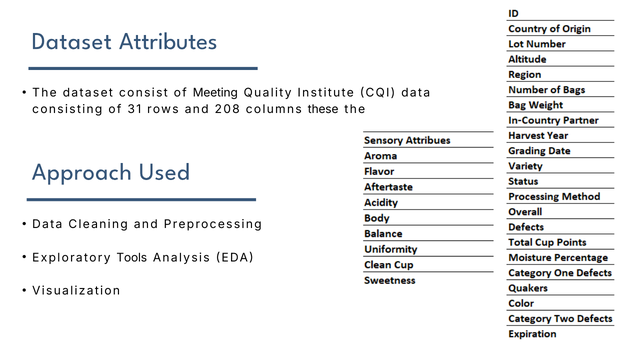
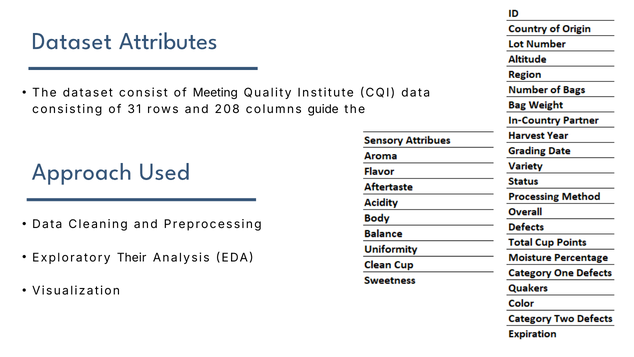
these: these -> guide
Tools: Tools -> Their
